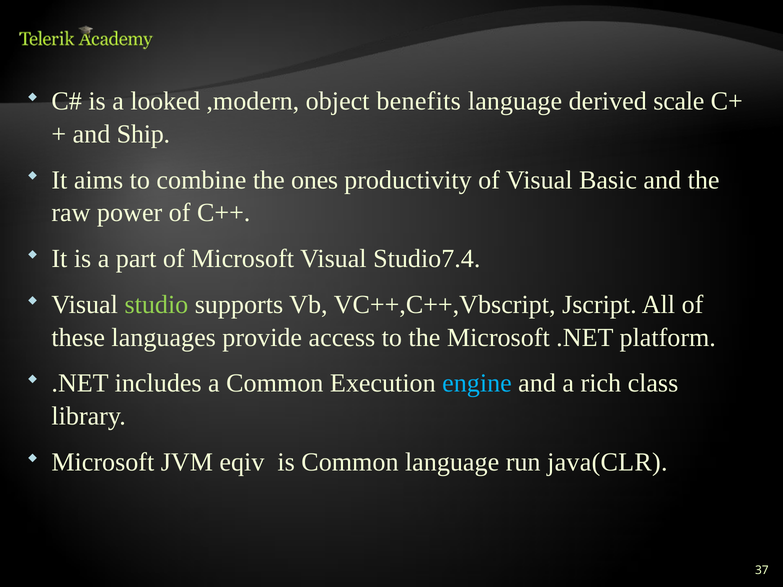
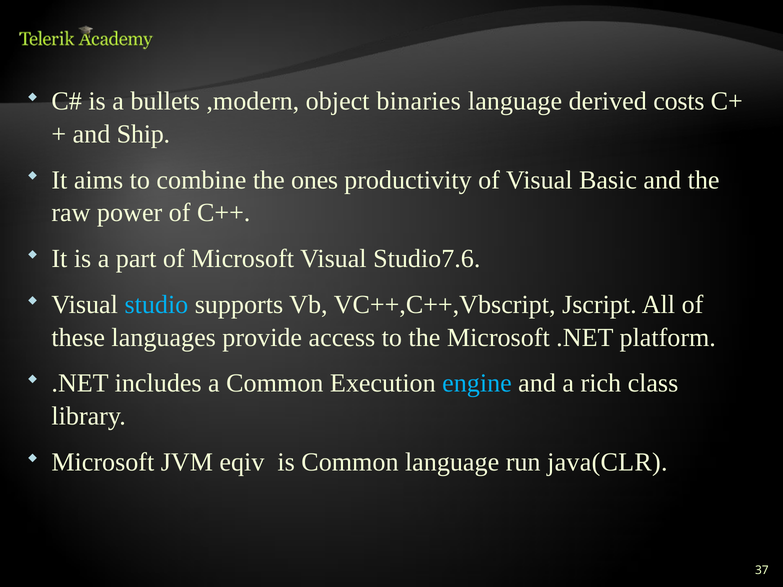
looked: looked -> bullets
benefits: benefits -> binaries
scale: scale -> costs
Studio7.4: Studio7.4 -> Studio7.6
studio colour: light green -> light blue
